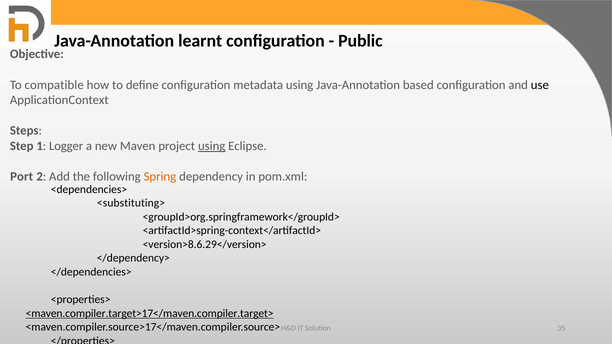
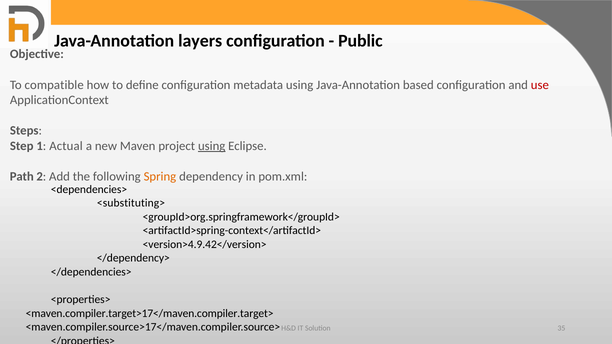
learnt: learnt -> layers
use colour: black -> red
Logger: Logger -> Actual
Port: Port -> Path
<version>8.6.29</version>: <version>8.6.29</version> -> <version>4.9.42</version>
<maven.compiler.target>17</maven.compiler.target> underline: present -> none
